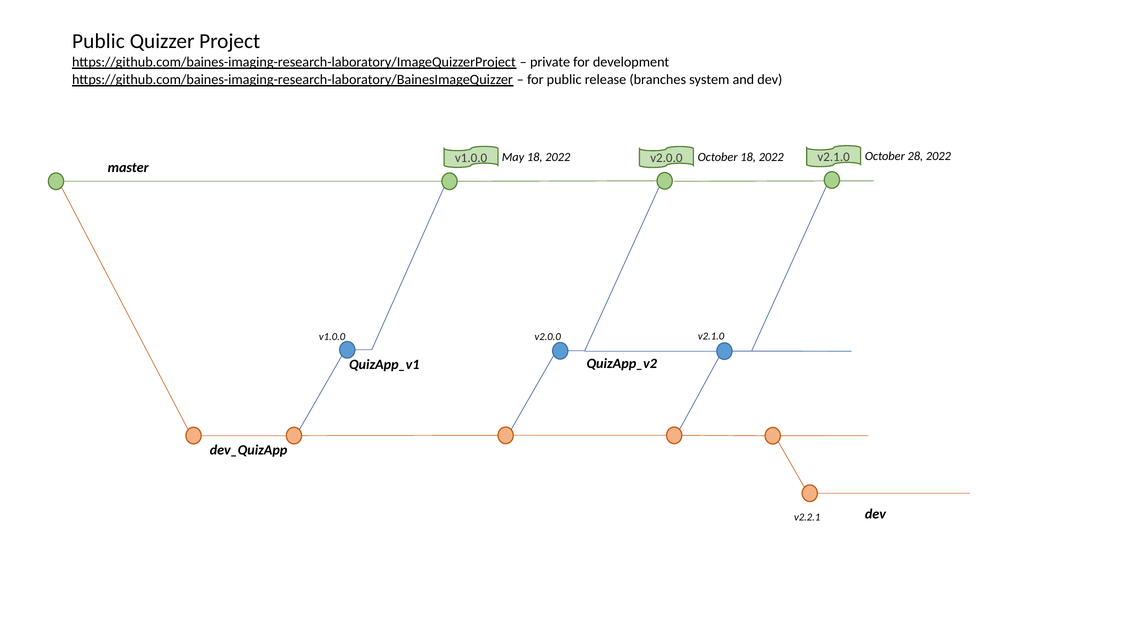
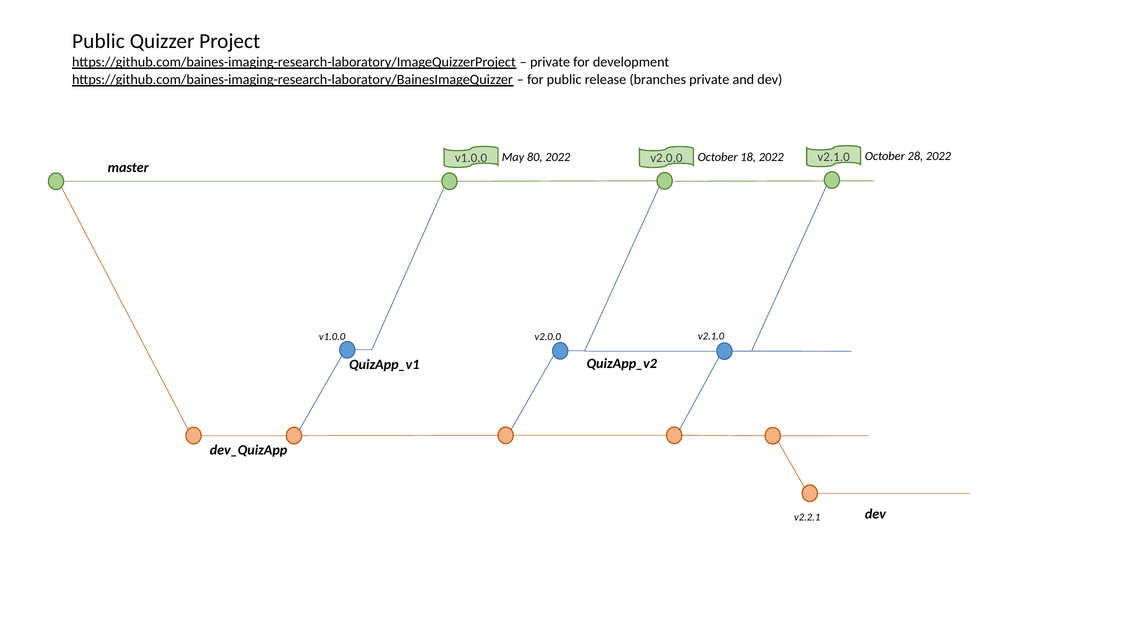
branches system: system -> private
May 18: 18 -> 80
